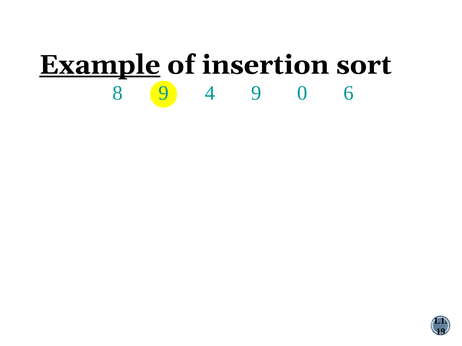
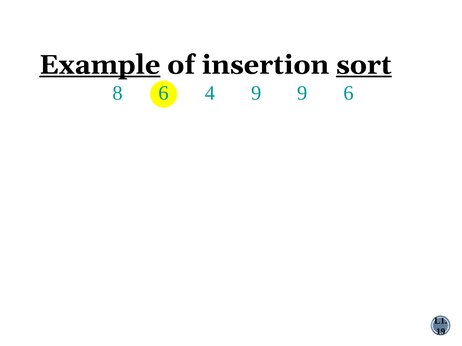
sort underline: none -> present
8 9: 9 -> 6
9 0: 0 -> 9
